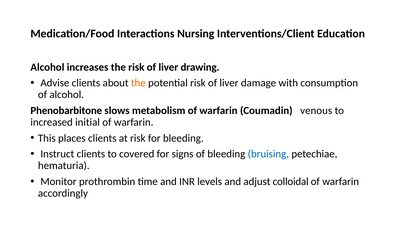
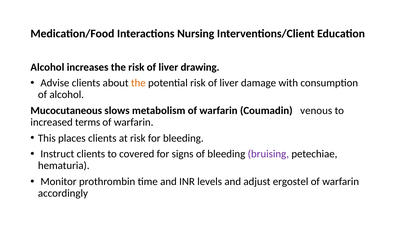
Phenobarbitone: Phenobarbitone -> Mucocutaneous
initial: initial -> terms
bruising colour: blue -> purple
colloidal: colloidal -> ergostel
